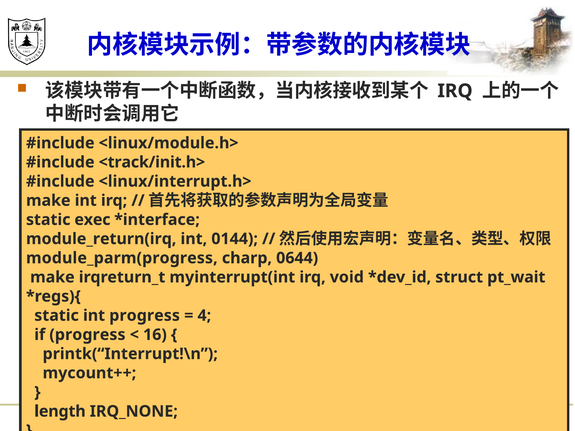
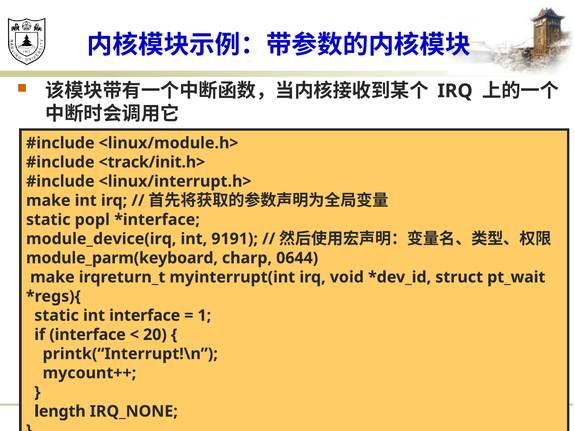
exec: exec -> popl
module_return(irq: module_return(irq -> module_device(irq
0144: 0144 -> 9191
module_parm(progress: module_parm(progress -> module_parm(keyboard
int progress: progress -> interface
4: 4 -> 1
if progress: progress -> interface
16: 16 -> 20
